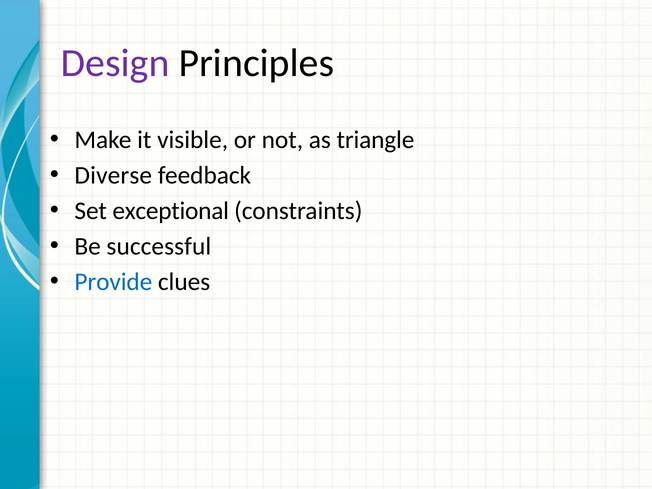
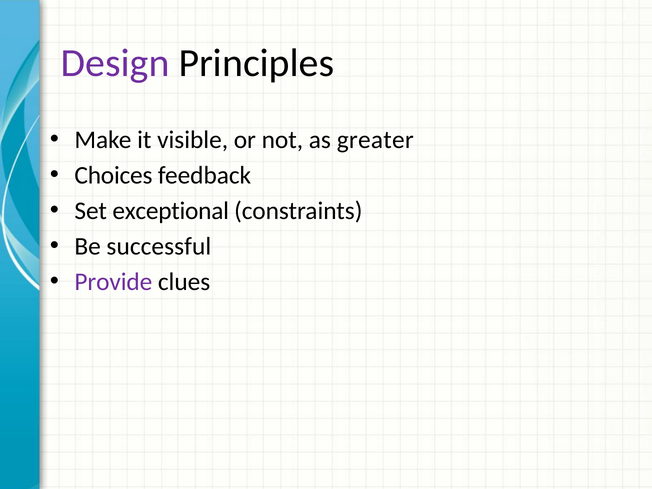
triangle: triangle -> greater
Diverse: Diverse -> Choices
Provide colour: blue -> purple
